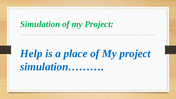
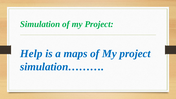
place: place -> maps
